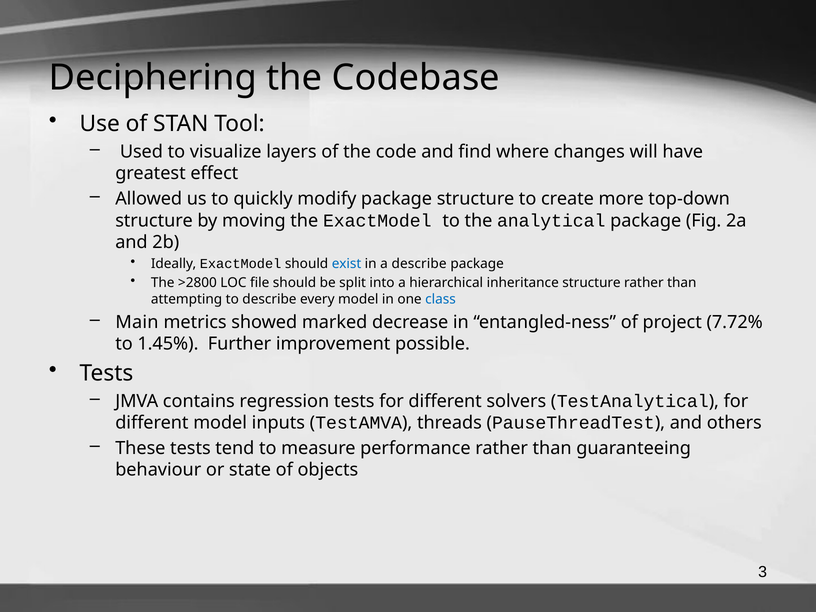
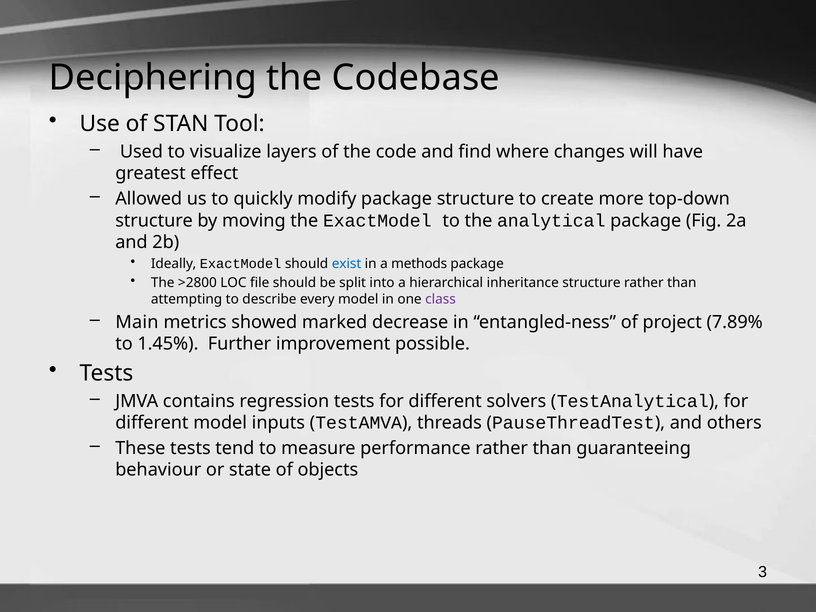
a describe: describe -> methods
class colour: blue -> purple
7.72%: 7.72% -> 7.89%
